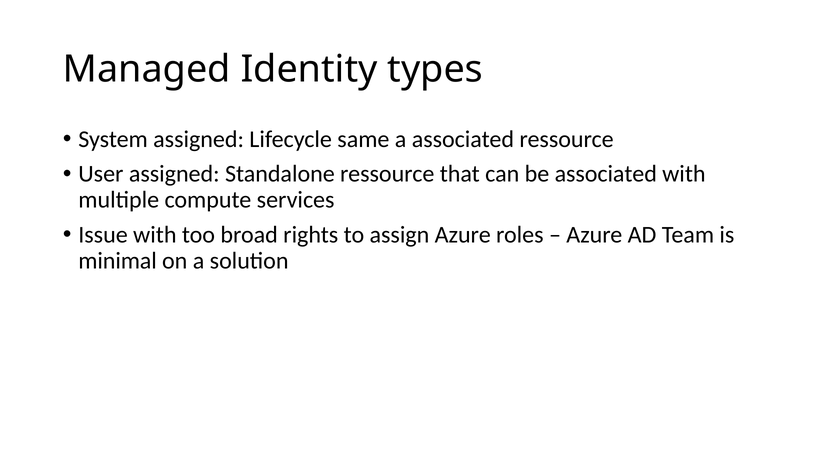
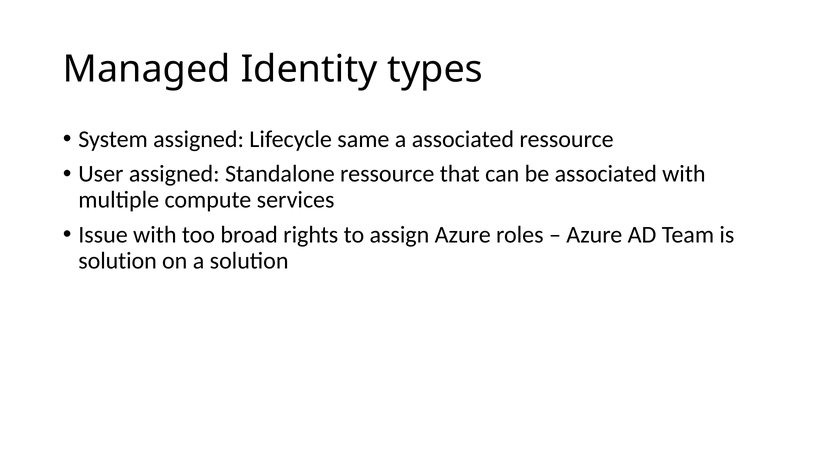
minimal at (118, 261): minimal -> solution
